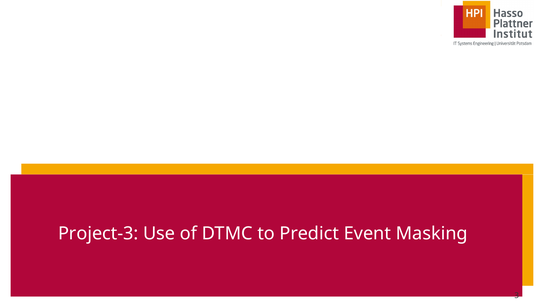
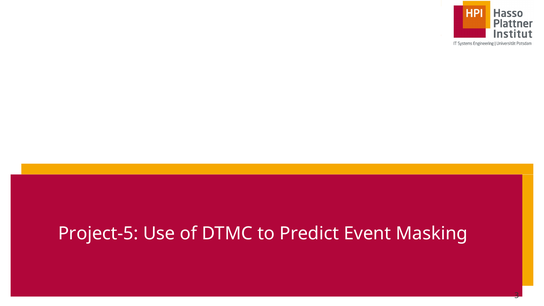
Project-3: Project-3 -> Project-5
